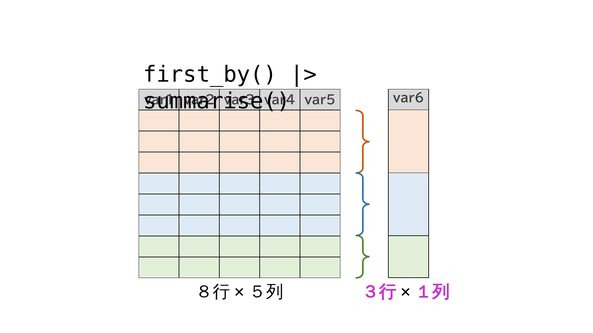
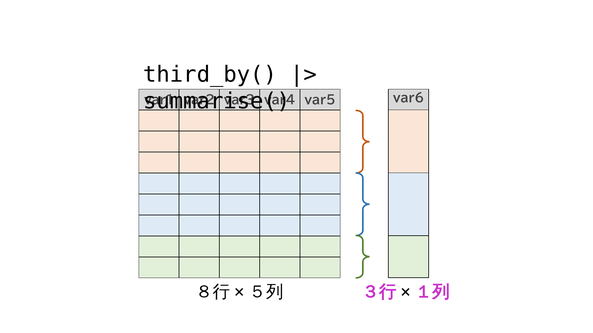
first_by(: first_by( -> third_by(
